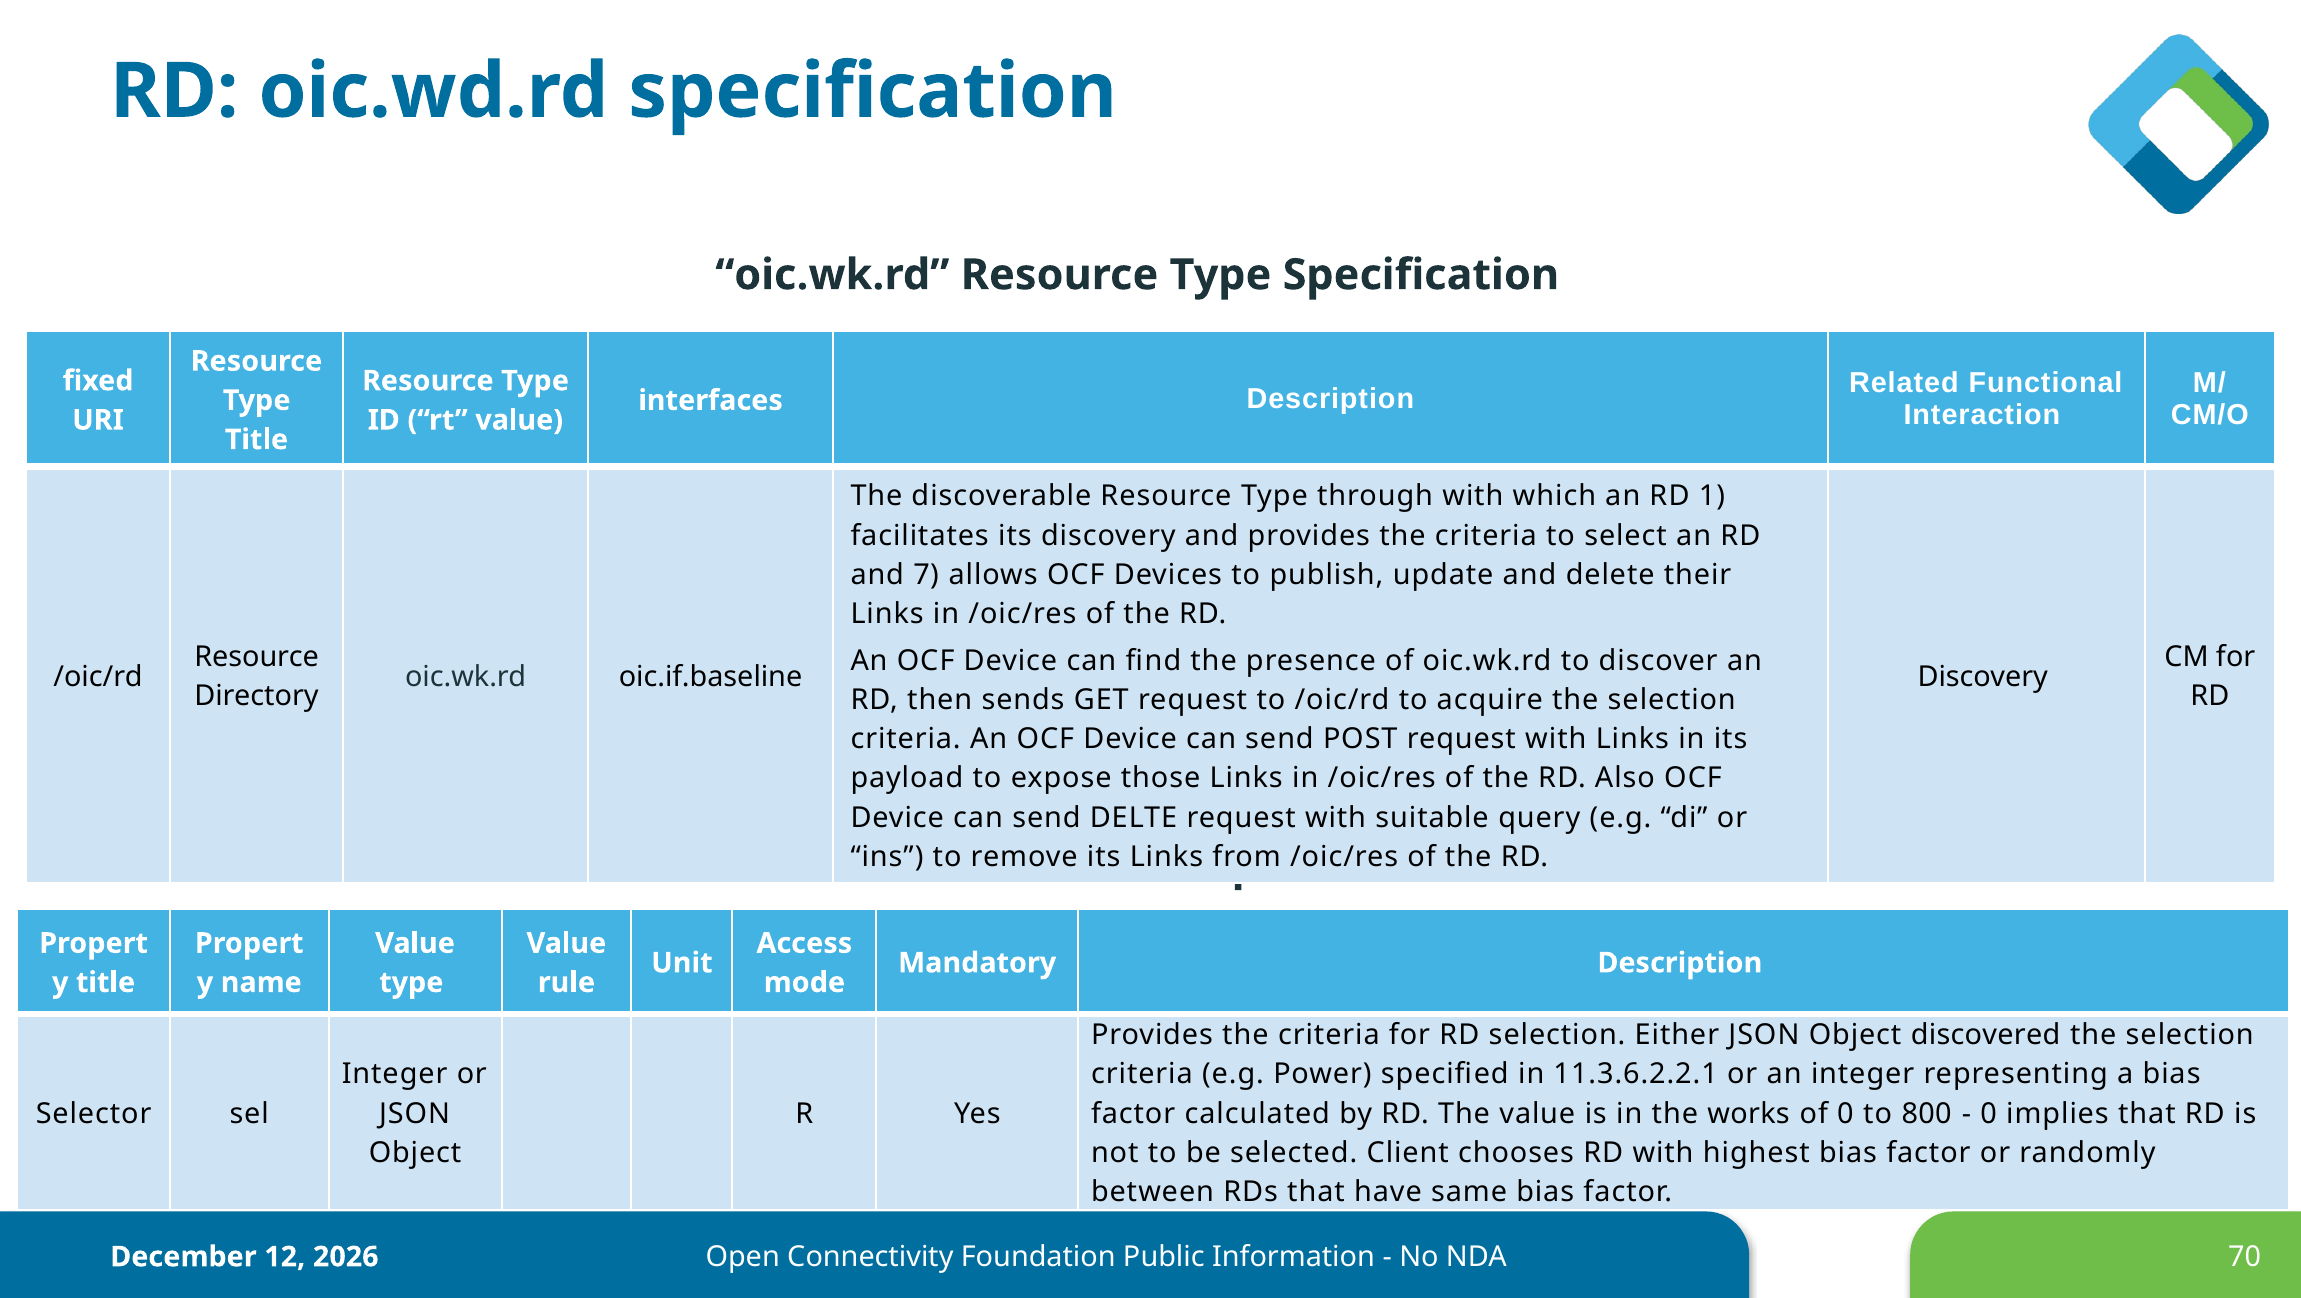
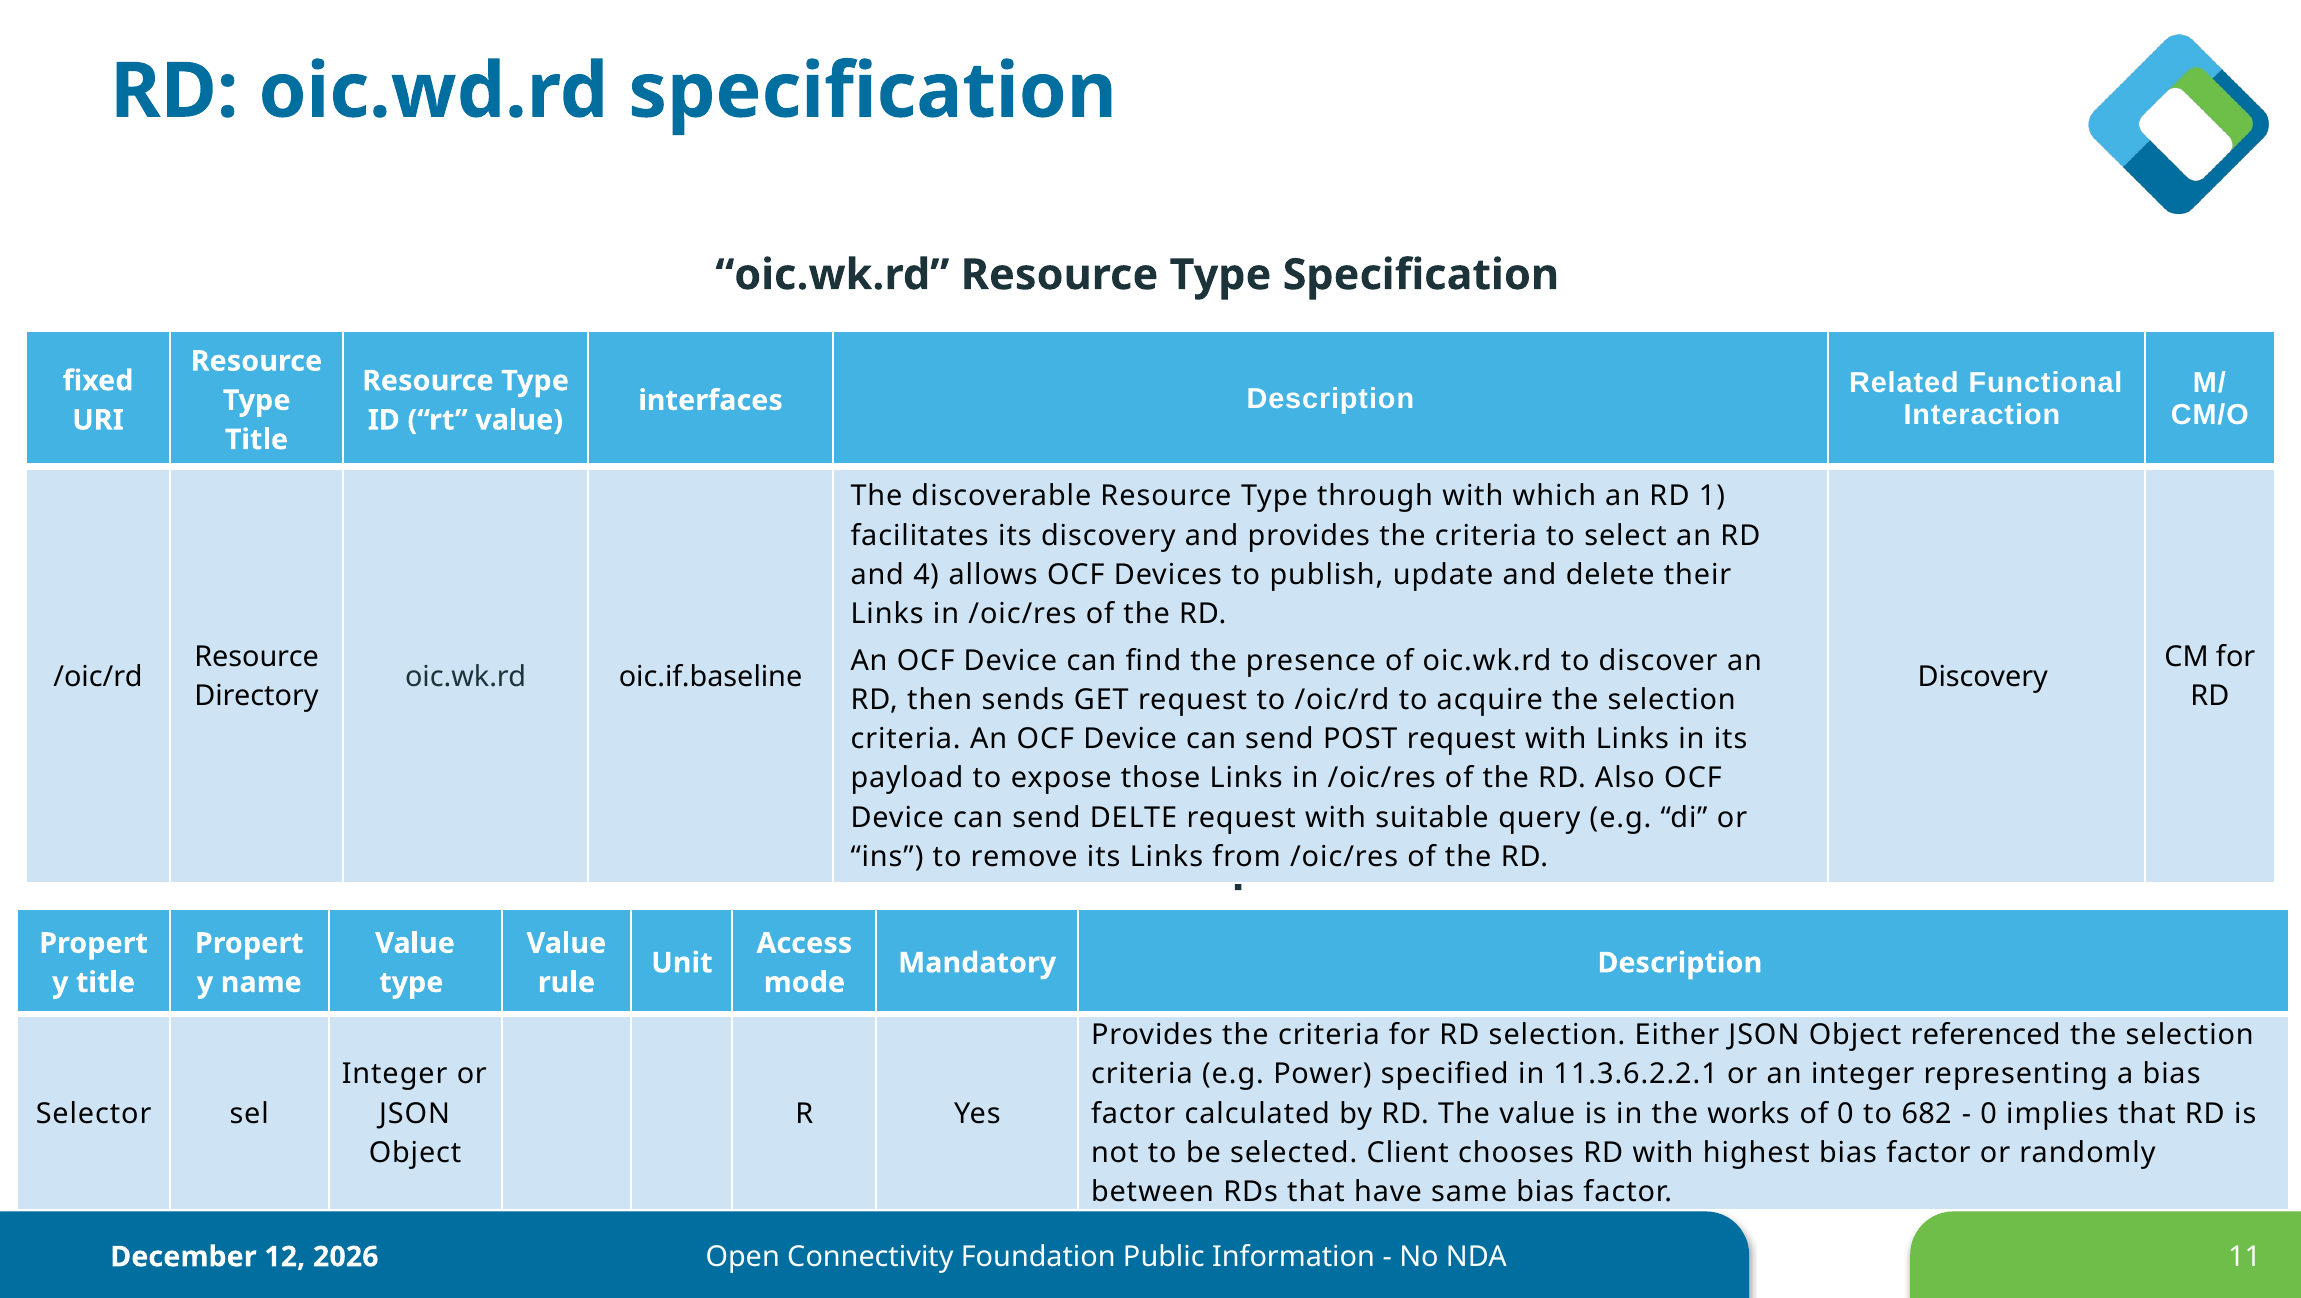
7: 7 -> 4
discovered: discovered -> referenced
800: 800 -> 682
70: 70 -> 11
